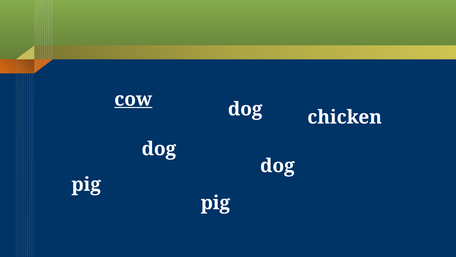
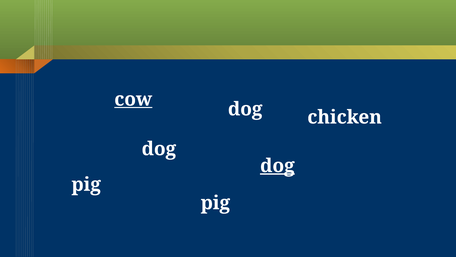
dog at (277, 165) underline: none -> present
